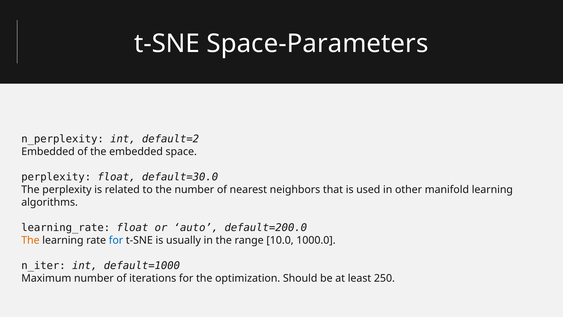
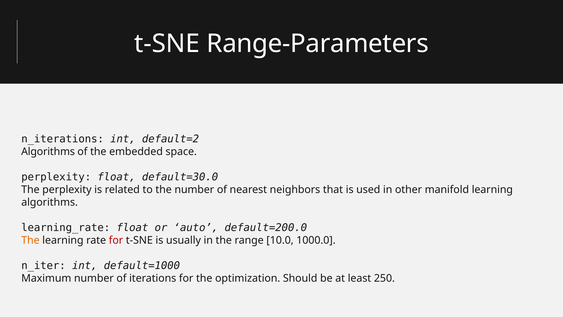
Space-Parameters: Space-Parameters -> Range-Parameters
n_perplexity: n_perplexity -> n_iterations
Embedded at (48, 152): Embedded -> Algorithms
for at (116, 240) colour: blue -> red
